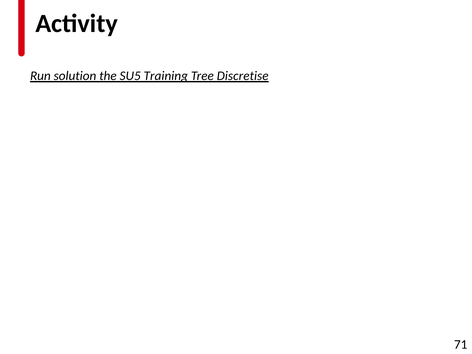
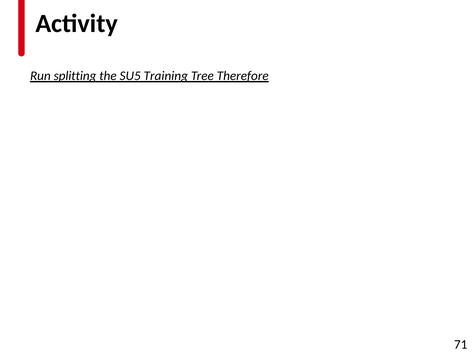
solution: solution -> splitting
Discretise: Discretise -> Therefore
